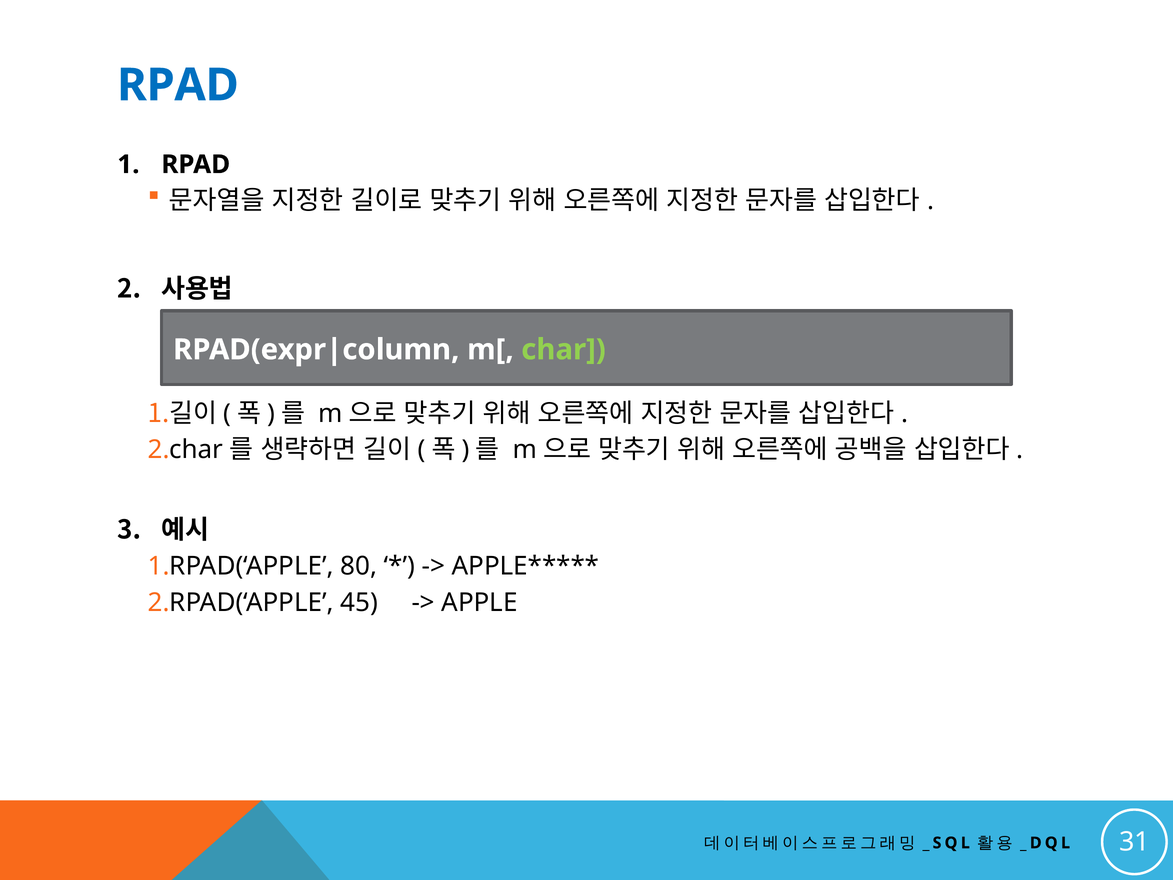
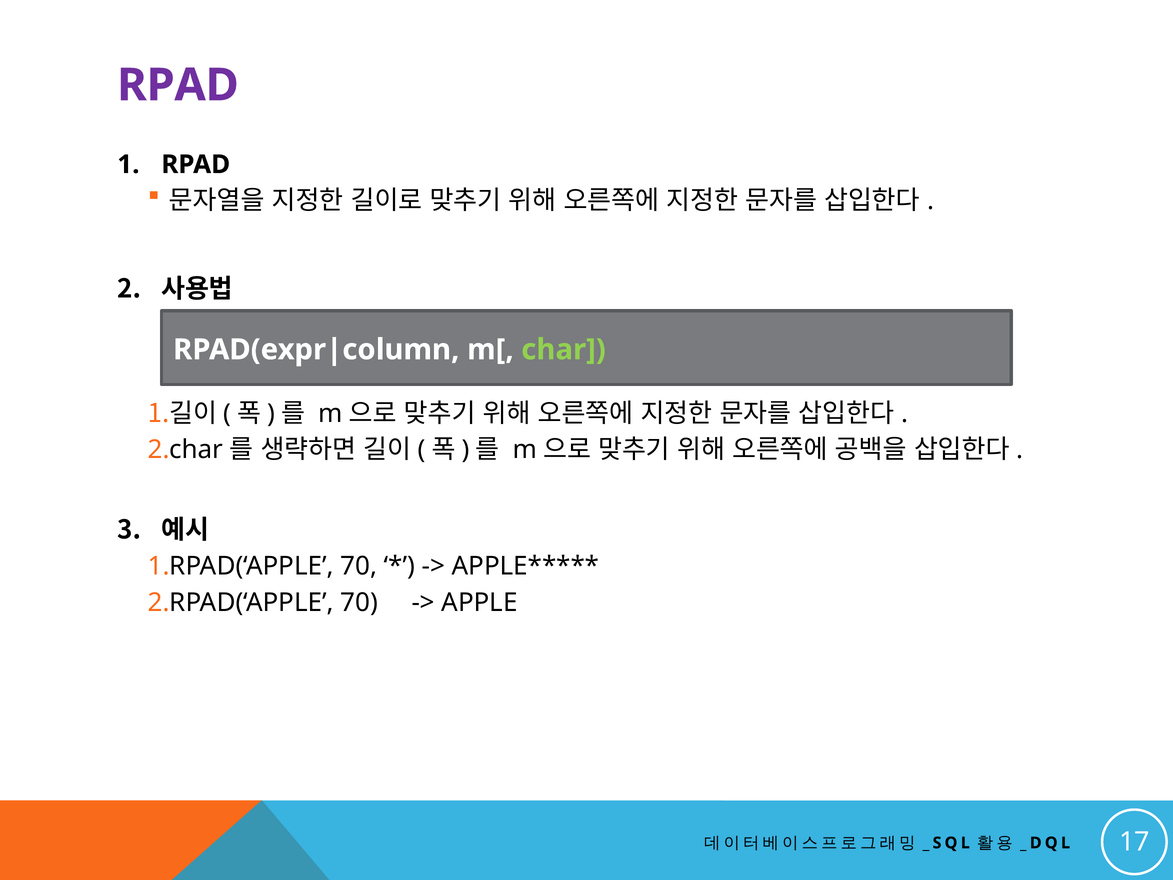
RPAD at (178, 85) colour: blue -> purple
80 at (359, 566): 80 -> 70
45 at (359, 602): 45 -> 70
31: 31 -> 17
